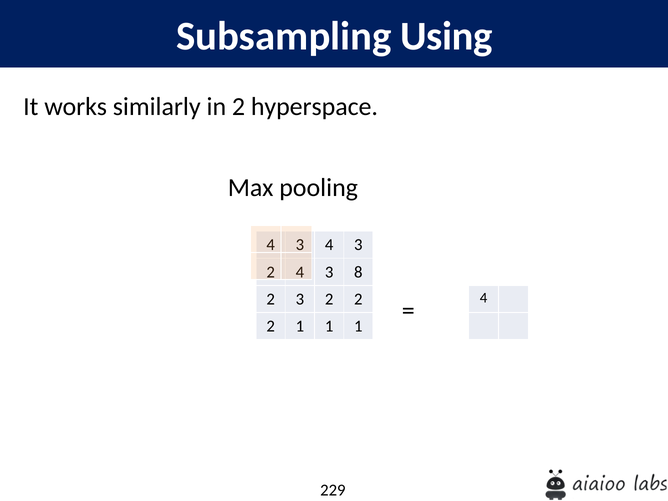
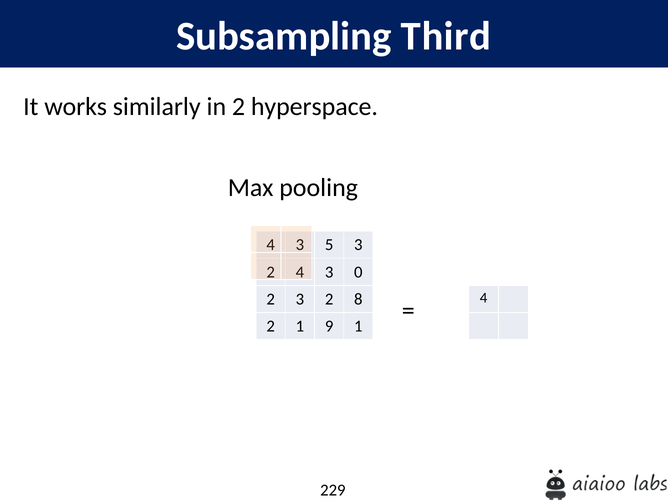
Using: Using -> Third
4 at (329, 245): 4 -> 5
8: 8 -> 0
3 2 2: 2 -> 8
2 1 1: 1 -> 9
